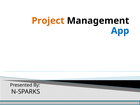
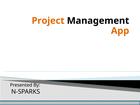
App colour: blue -> orange
